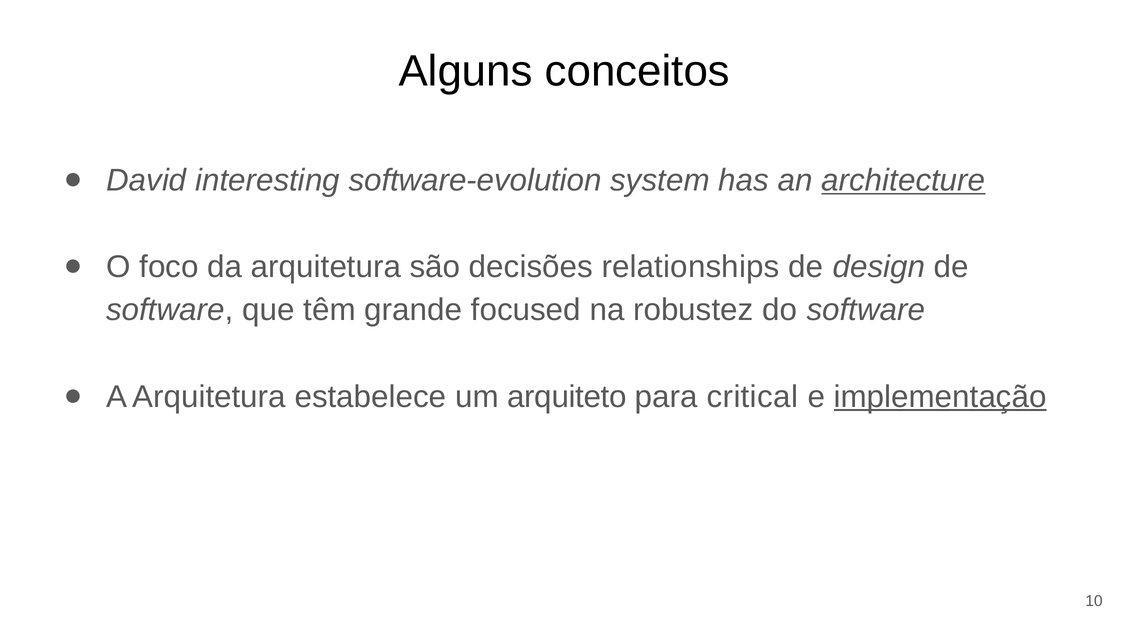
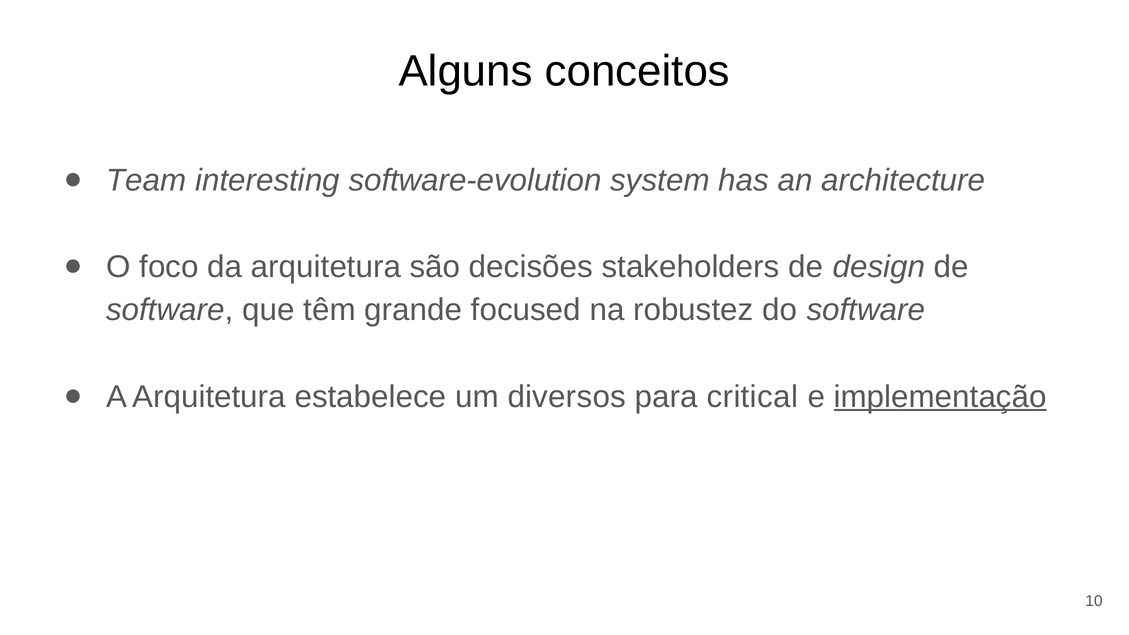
David: David -> Team
architecture underline: present -> none
relationships: relationships -> stakeholders
arquiteto: arquiteto -> diversos
